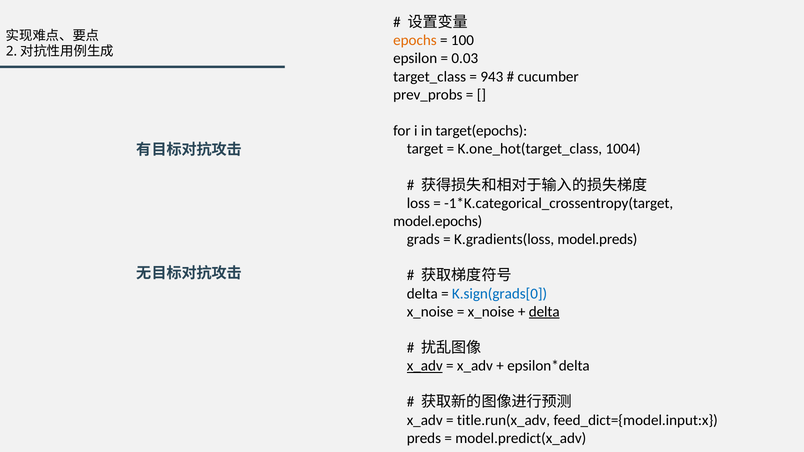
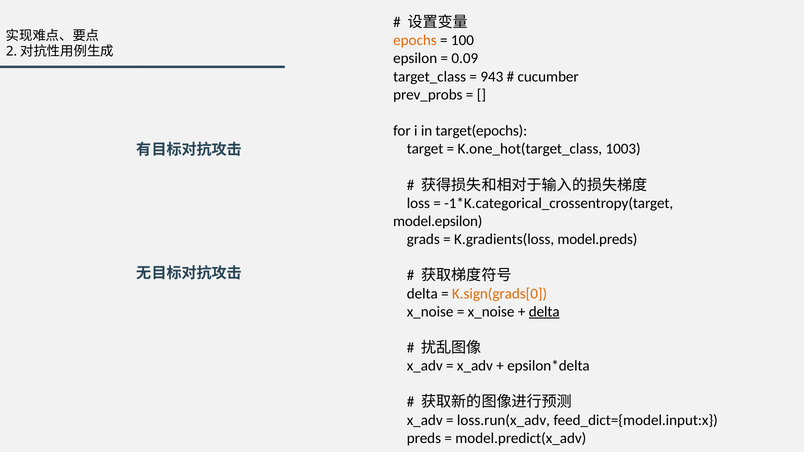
0.03: 0.03 -> 0.09
1004: 1004 -> 1003
model.epochs: model.epochs -> model.epsilon
K.sign(grads[0 colour: blue -> orange
x_adv at (425, 366) underline: present -> none
title.run(x_adv: title.run(x_adv -> loss.run(x_adv
